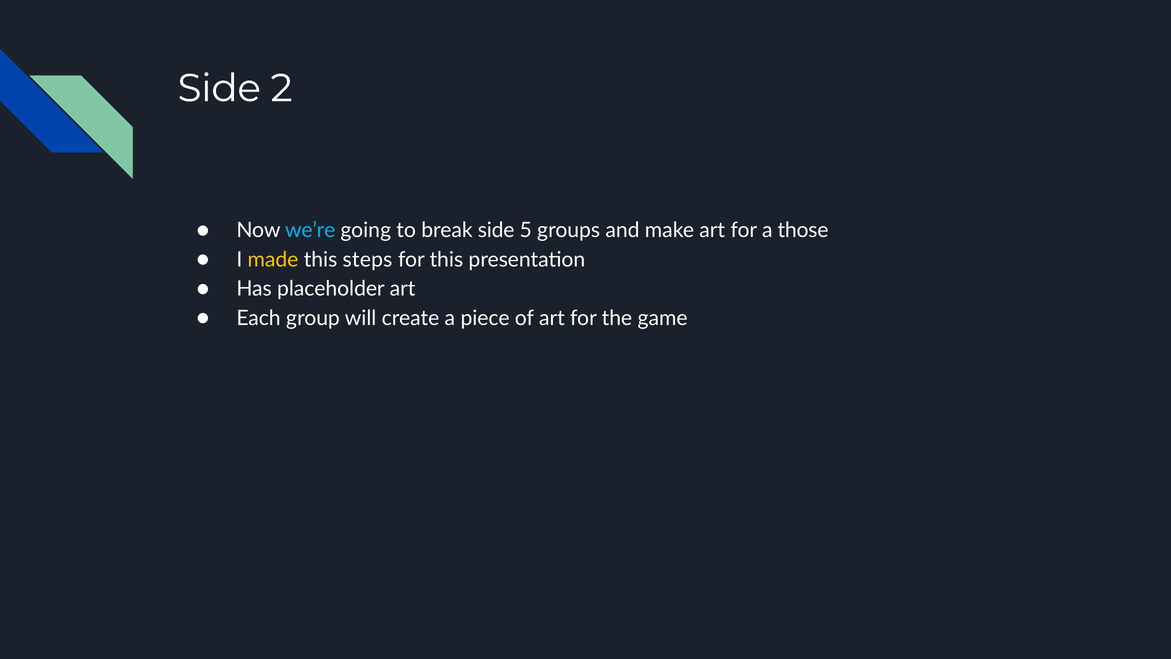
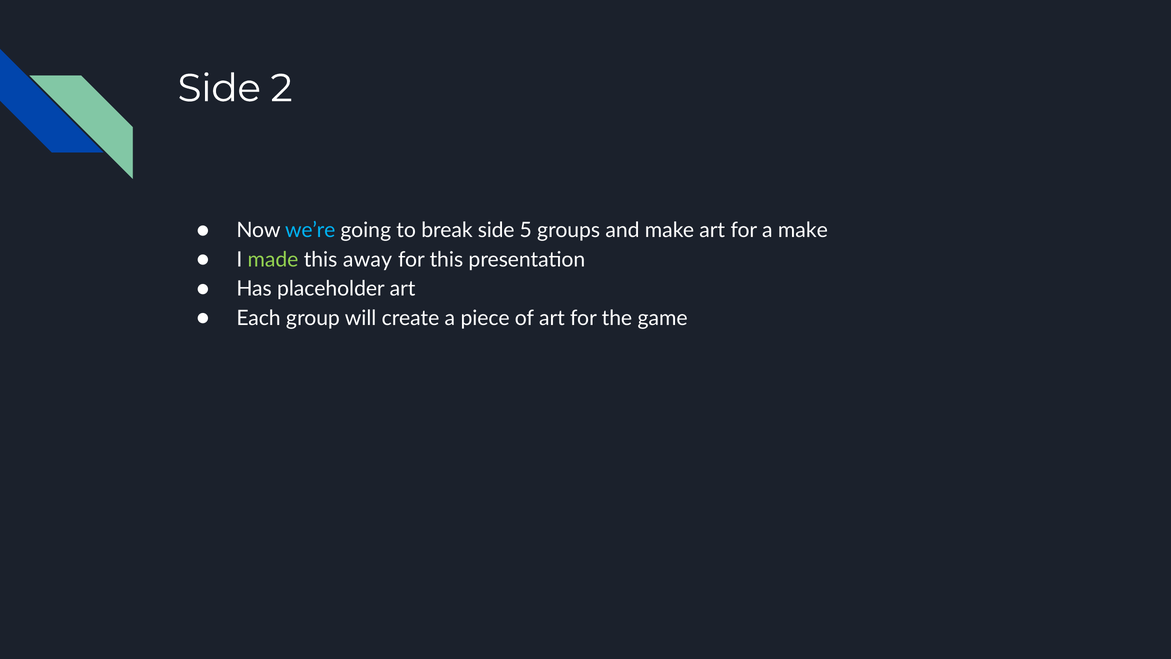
a those: those -> make
made colour: yellow -> light green
steps: steps -> away
